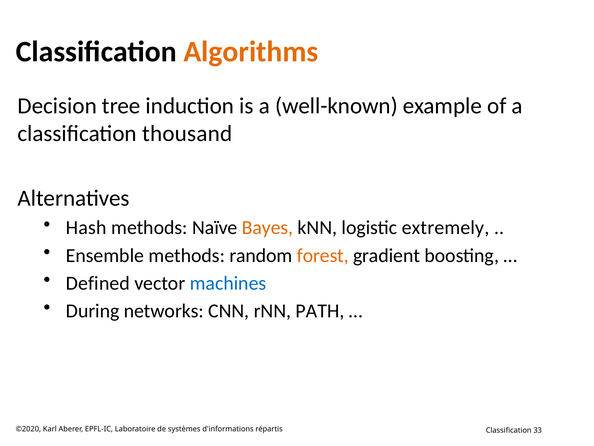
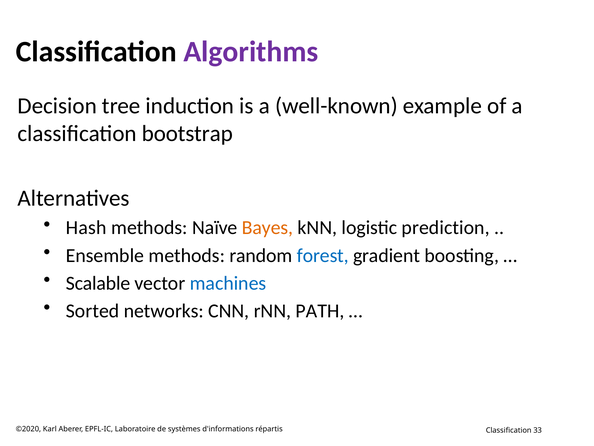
Algorithms colour: orange -> purple
thousand: thousand -> bootstrap
extremely: extremely -> prediction
forest colour: orange -> blue
Defined: Defined -> Scalable
During: During -> Sorted
